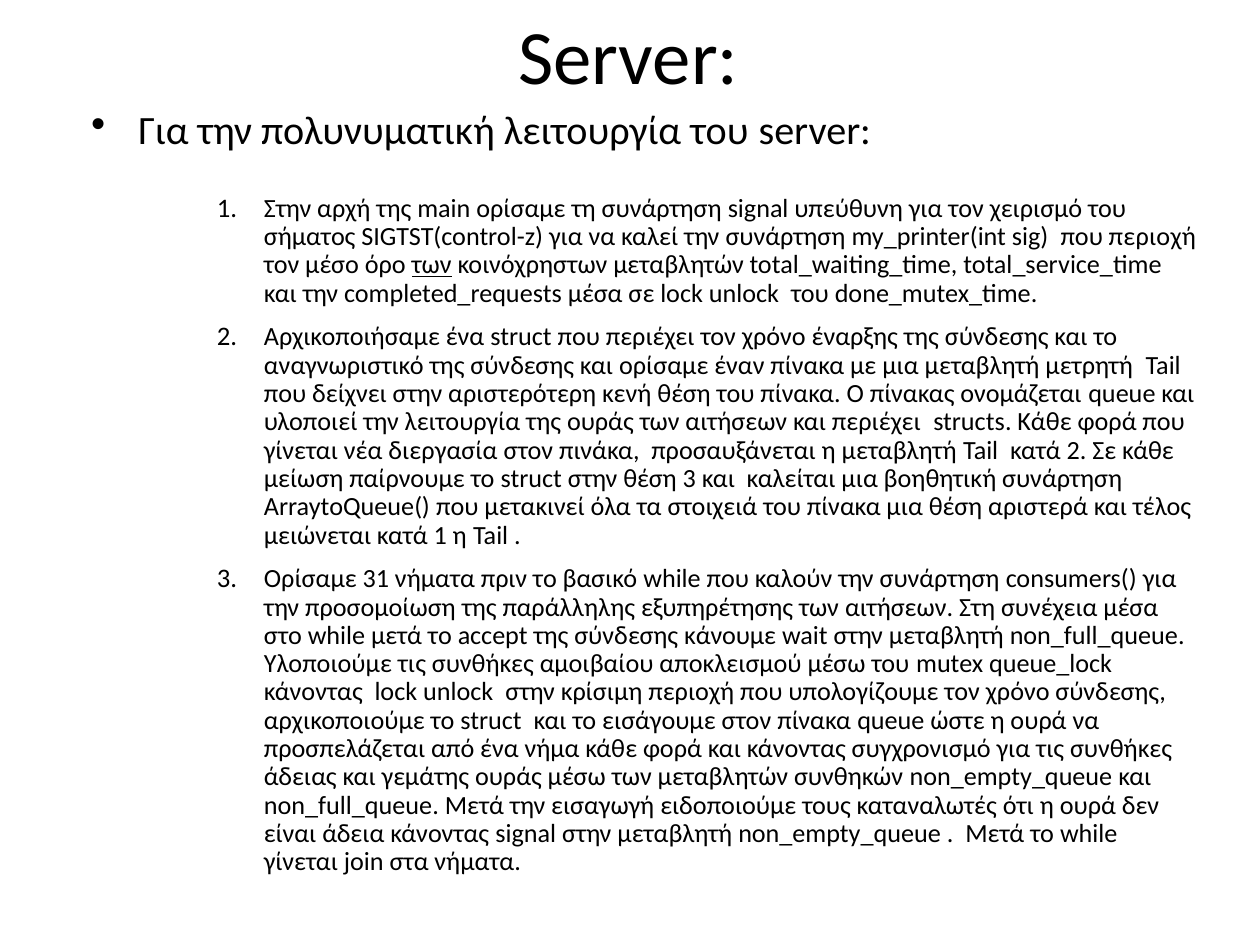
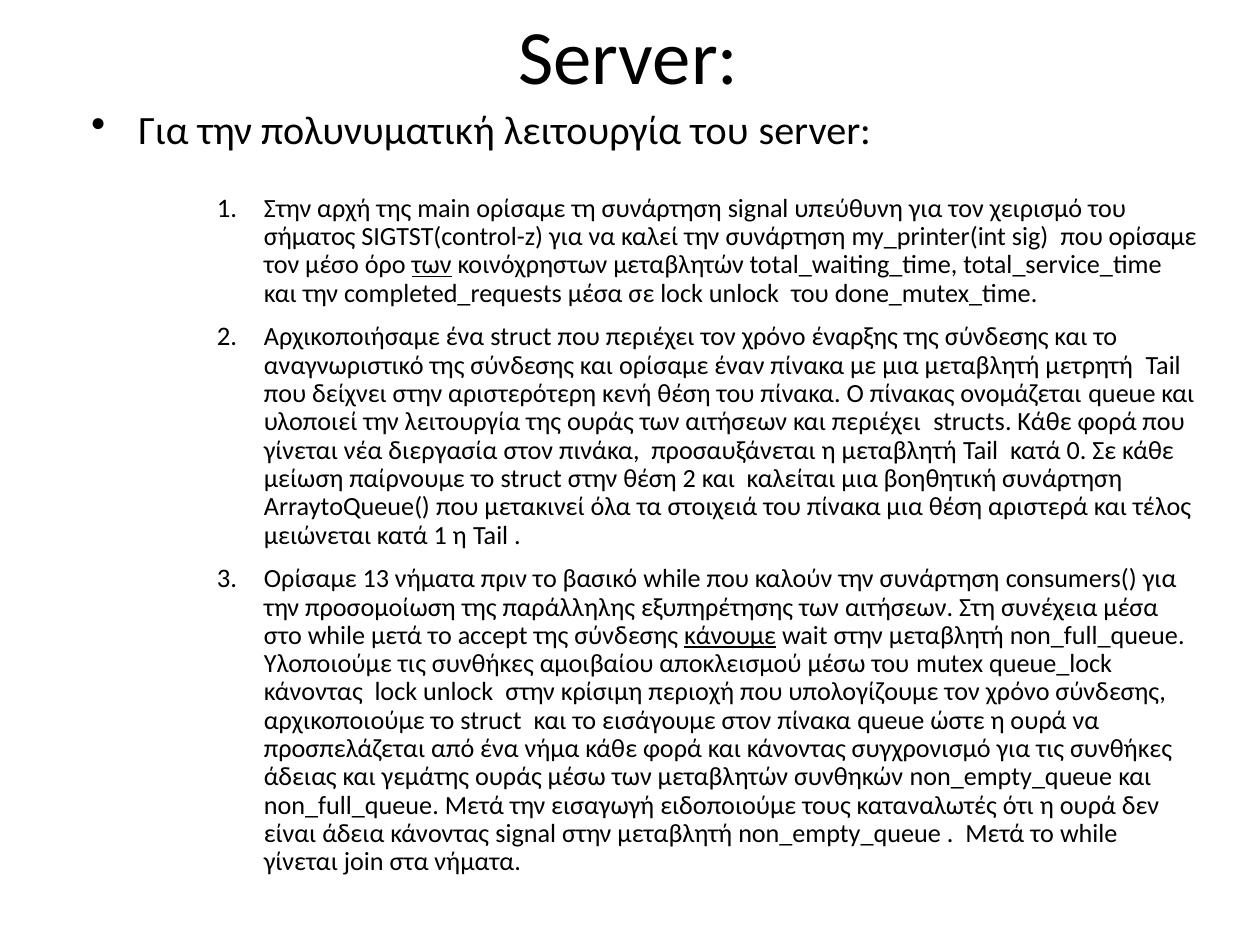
που περιοχή: περιοχή -> ορίσαμε
κατά 2: 2 -> 0
θέση 3: 3 -> 2
31: 31 -> 13
κάνουμε underline: none -> present
